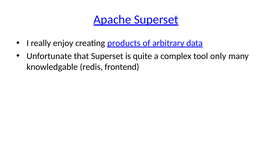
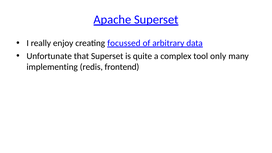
products: products -> focussed
knowledgable: knowledgable -> implementing
